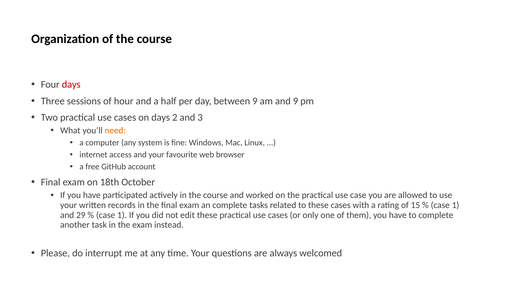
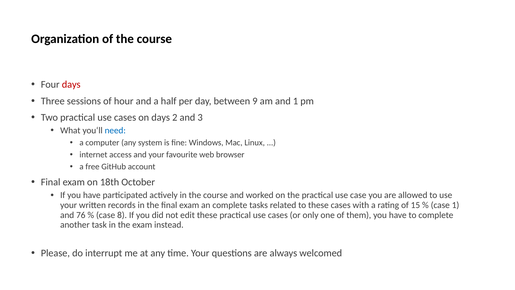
and 9: 9 -> 1
need colour: orange -> blue
29: 29 -> 76
1 at (122, 215): 1 -> 8
